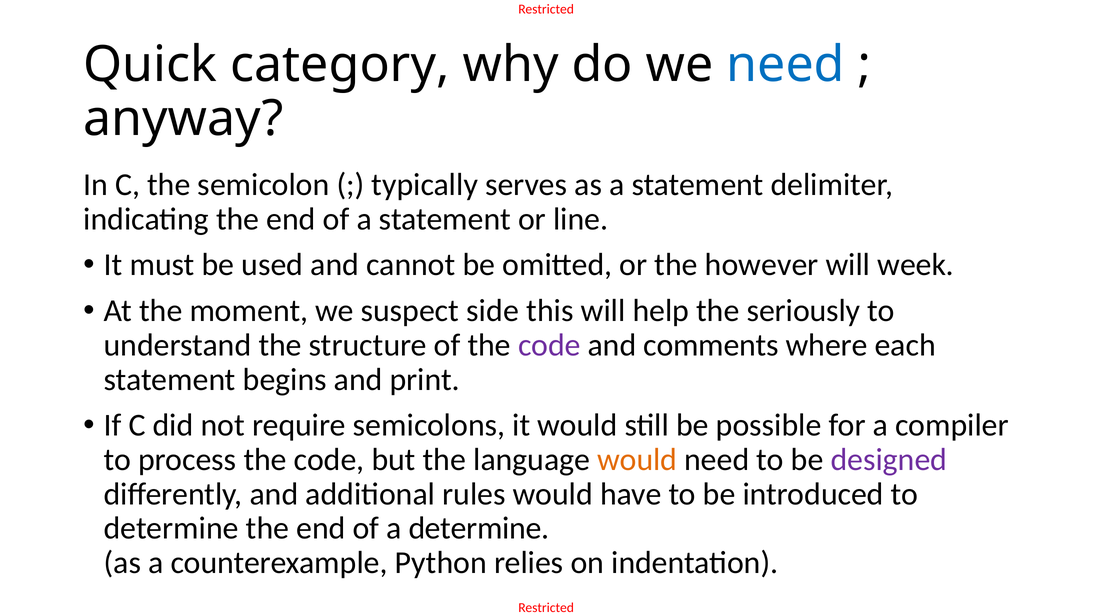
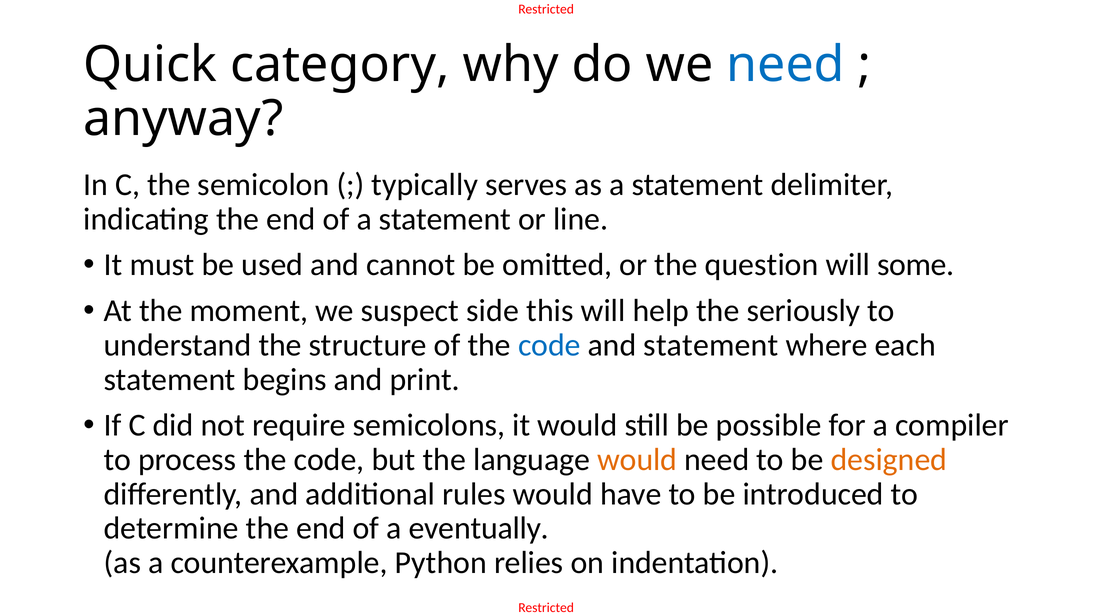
however: however -> question
week: week -> some
code at (549, 345) colour: purple -> blue
and comments: comments -> statement
designed colour: purple -> orange
a determine: determine -> eventually
